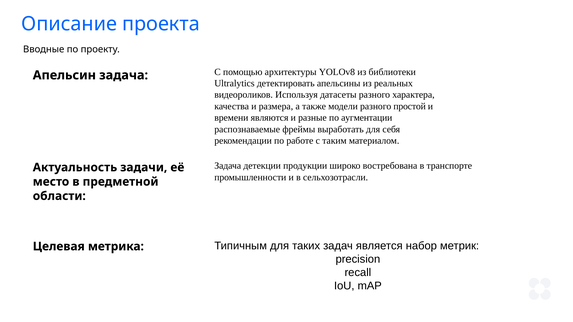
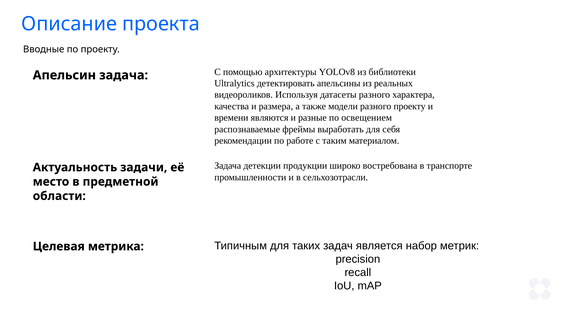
разного простой: простой -> проекту
аугментации: аугментации -> освещением
